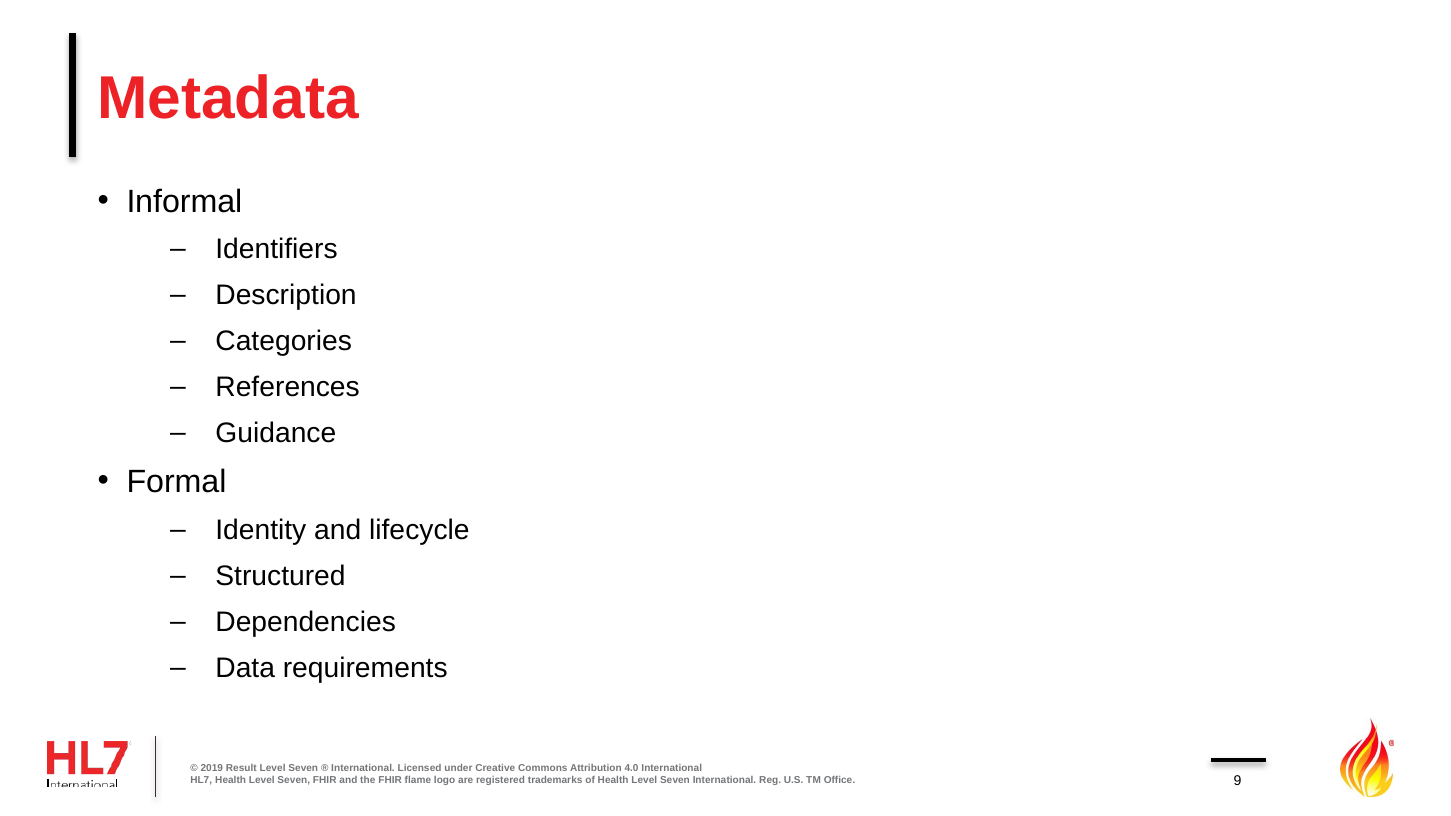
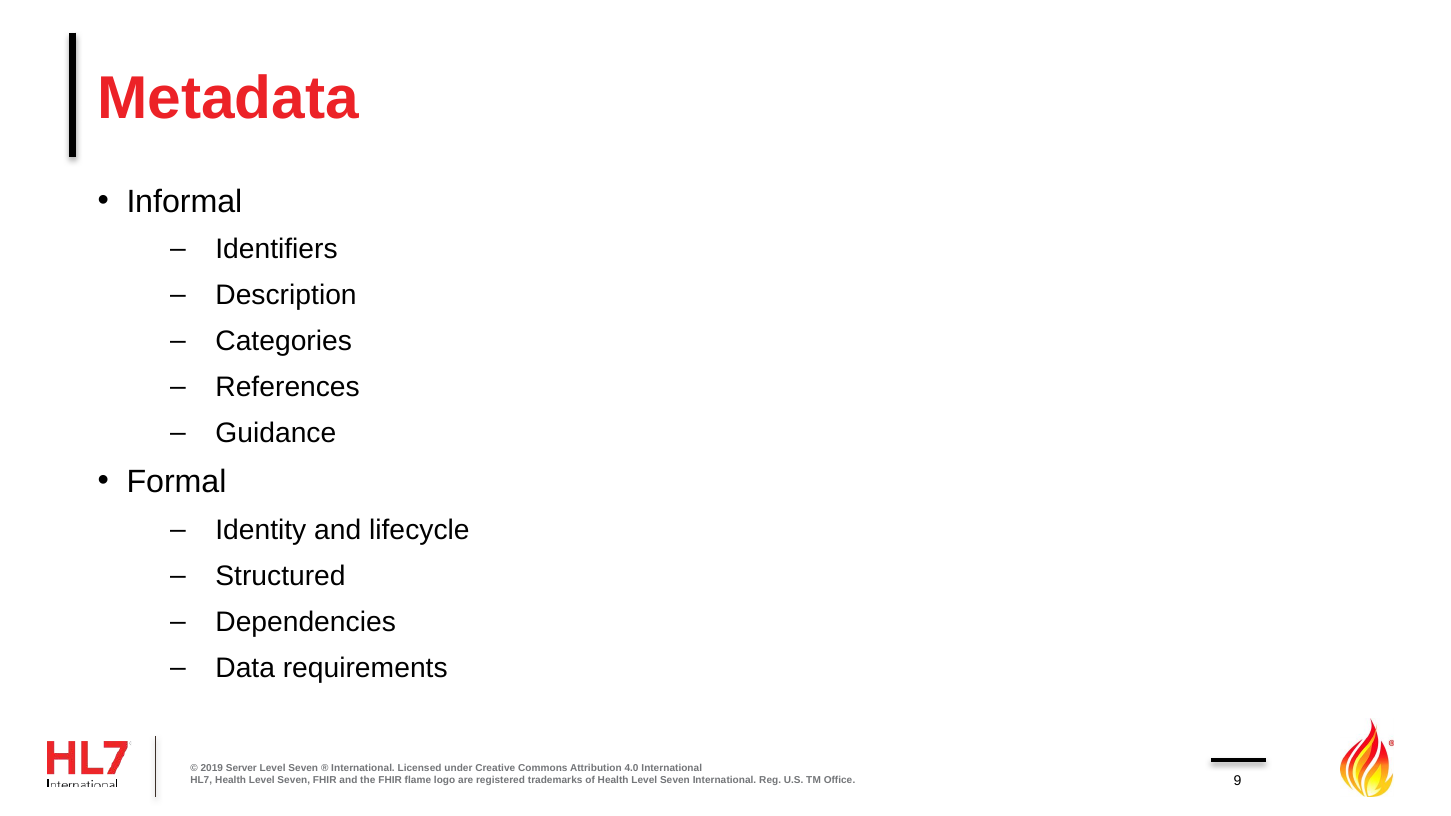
Result: Result -> Server
